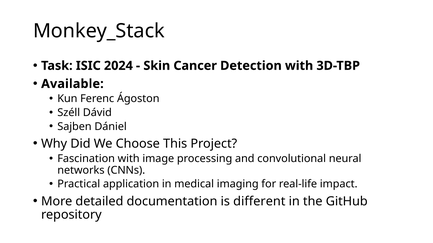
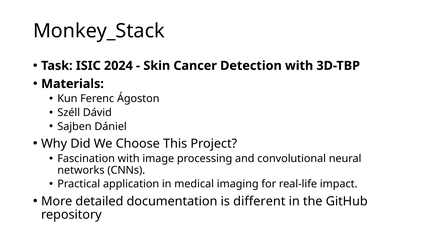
Available: Available -> Materials
